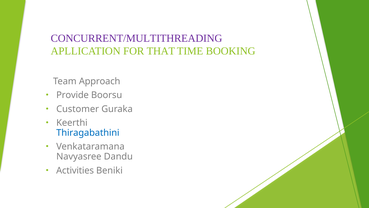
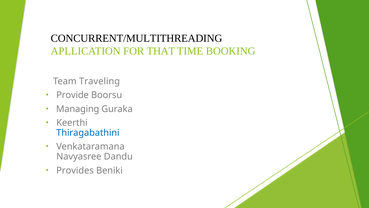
CONCURRENT/MULTITHREADING colour: purple -> black
Approach: Approach -> Traveling
Customer: Customer -> Managing
Activities: Activities -> Provides
